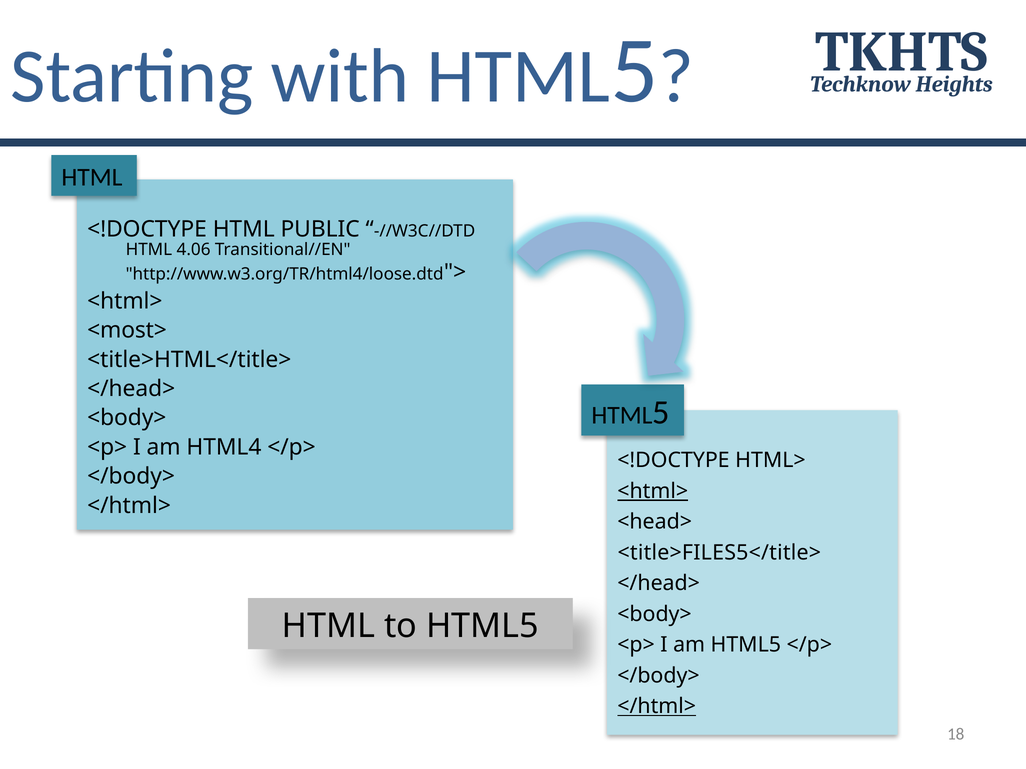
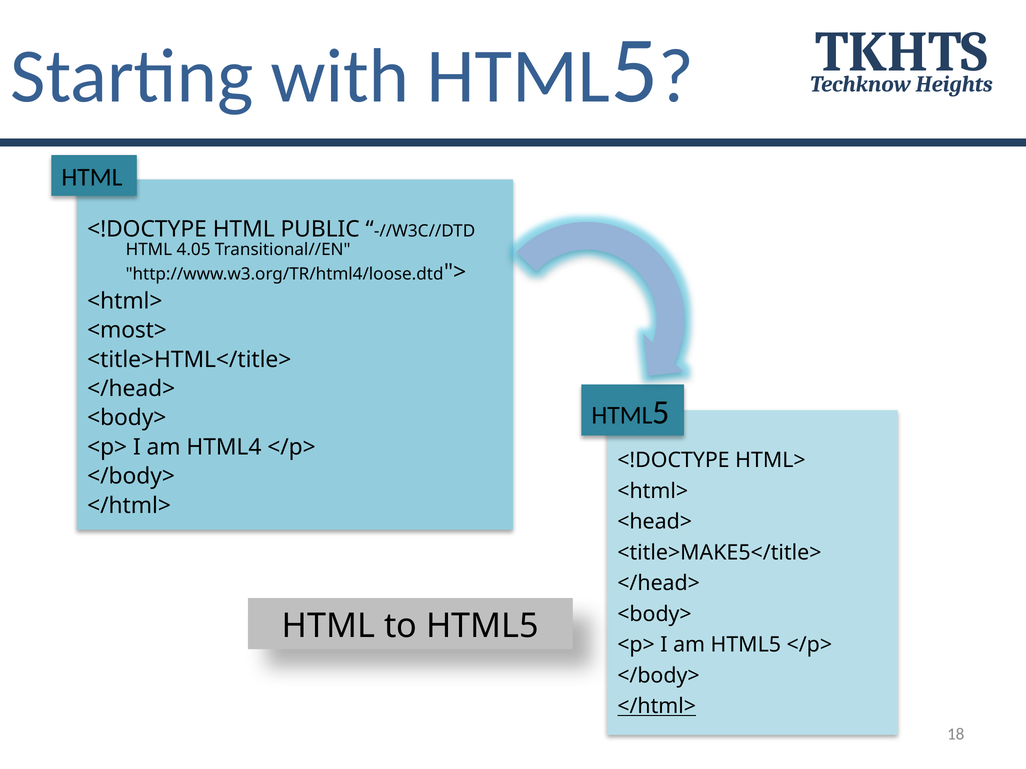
4.06: 4.06 -> 4.05
<html> at (653, 491) underline: present -> none
<title>FILES5</title>: <title>FILES5</title> -> <title>MAKE5</title>
